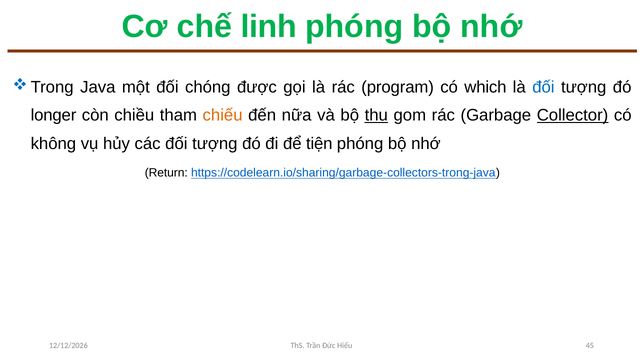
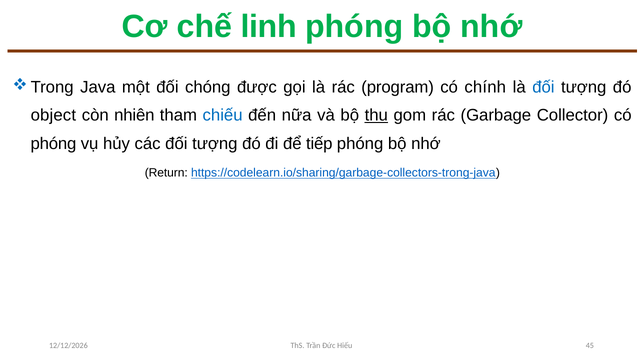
which: which -> chính
longer: longer -> object
chiều: chiều -> nhiên
chiếu colour: orange -> blue
Collector underline: present -> none
không at (53, 143): không -> phóng
tiện: tiện -> tiếp
